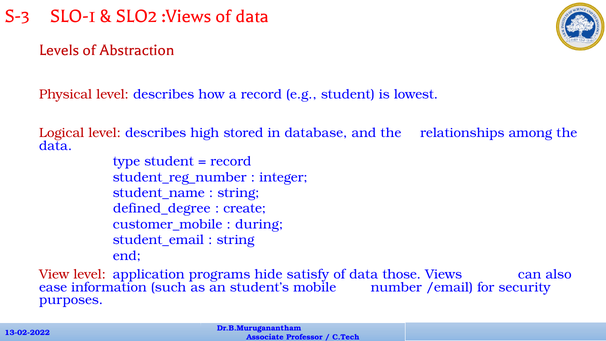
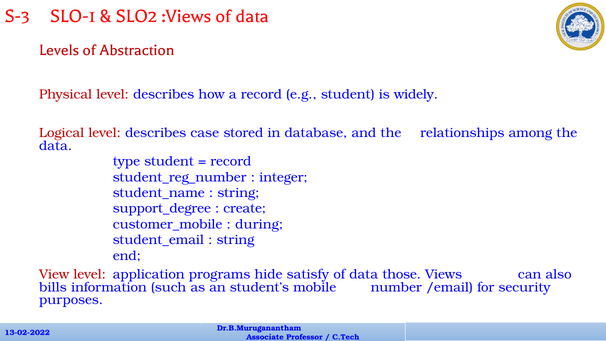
lowest: lowest -> widely
high: high -> case
defined_degree: defined_degree -> support_degree
ease: ease -> bills
